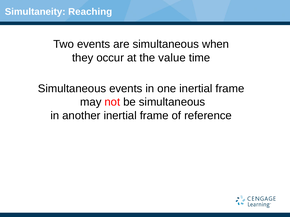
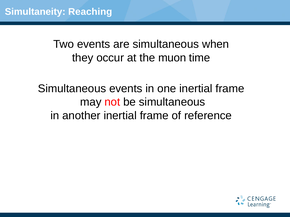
value: value -> muon
